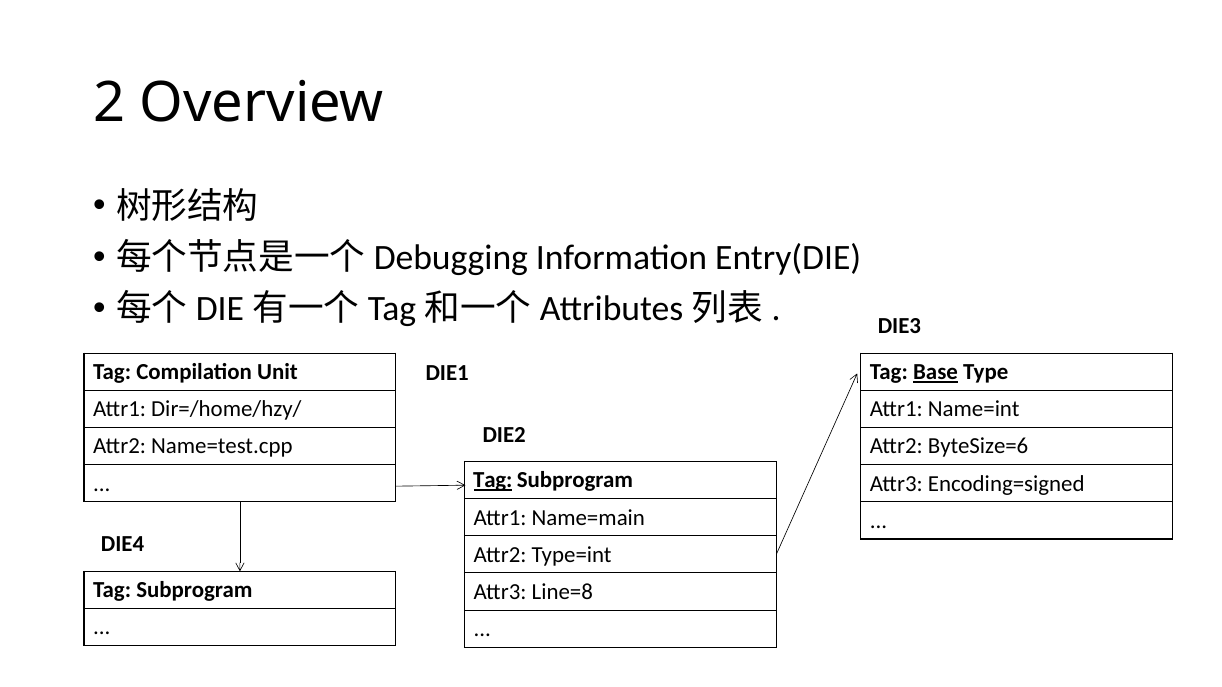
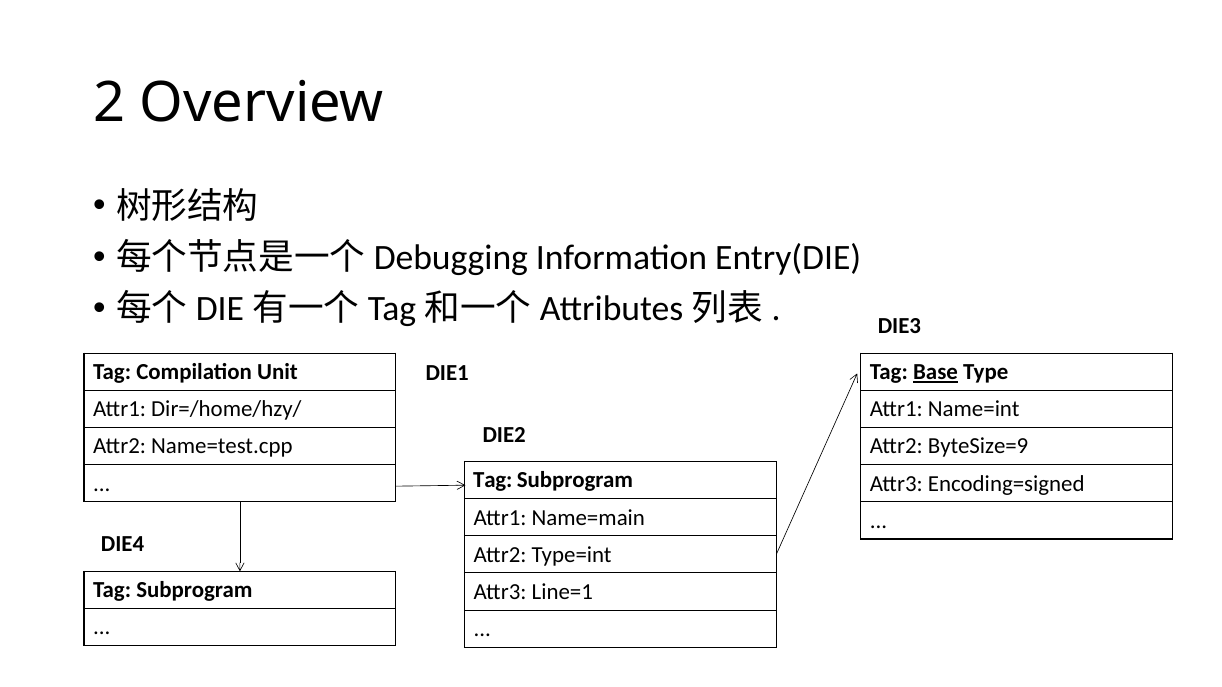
ByteSize=6: ByteSize=6 -> ByteSize=9
Tag at (493, 481) underline: present -> none
Line=8: Line=8 -> Line=1
